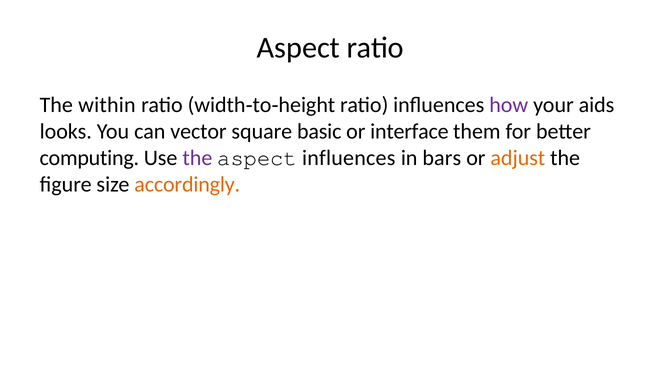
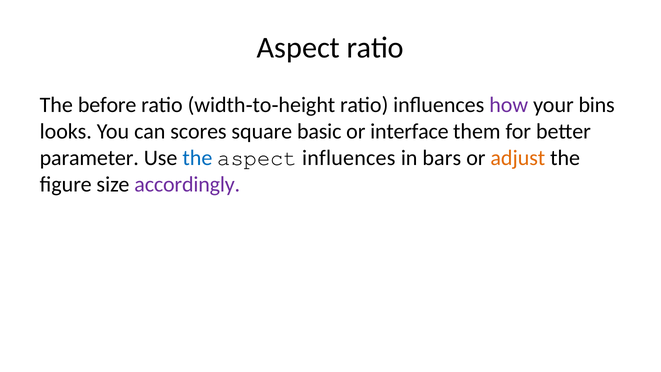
within: within -> before
aids: aids -> bins
vector: vector -> scores
computing: computing -> parameter
the at (197, 158) colour: purple -> blue
accordingly colour: orange -> purple
